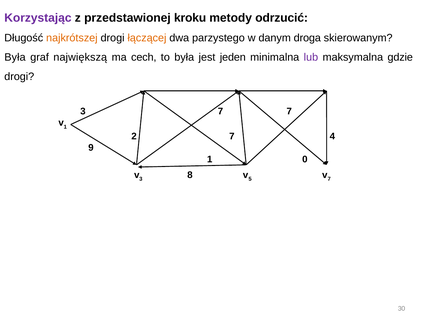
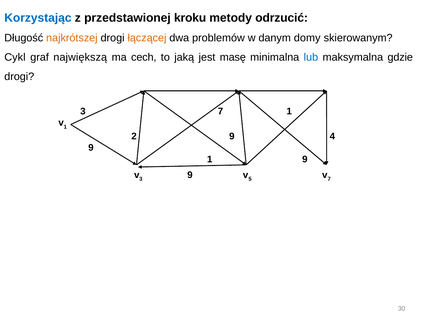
Korzystając colour: purple -> blue
parzystego: parzystego -> problemów
droga: droga -> domy
Była at (15, 57): Była -> Cykl
to była: była -> jaką
jeden: jeden -> masę
lub colour: purple -> blue
7 7: 7 -> 1
2 7: 7 -> 9
1 0: 0 -> 9
3 8: 8 -> 9
